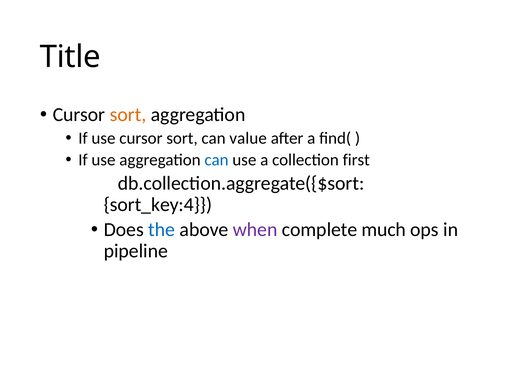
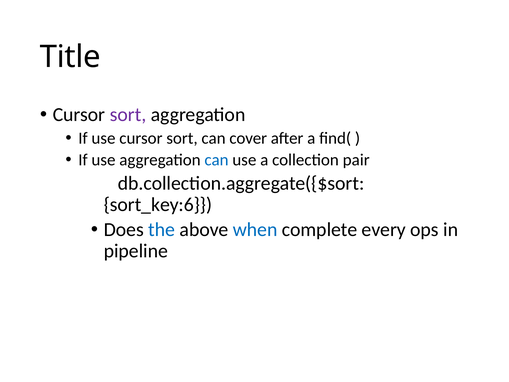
sort at (128, 115) colour: orange -> purple
value: value -> cover
first: first -> pair
sort_key:4: sort_key:4 -> sort_key:6
when colour: purple -> blue
much: much -> every
